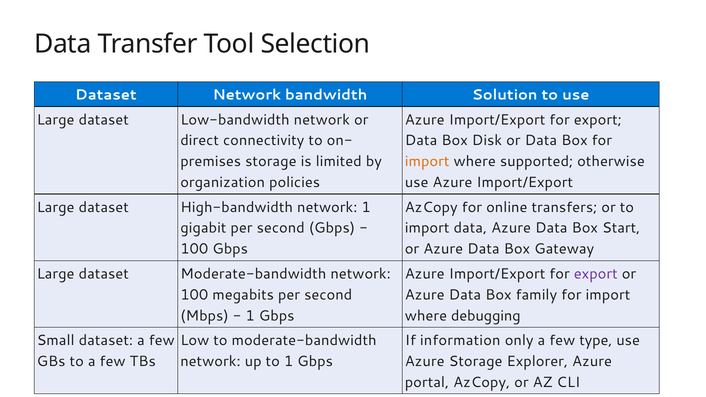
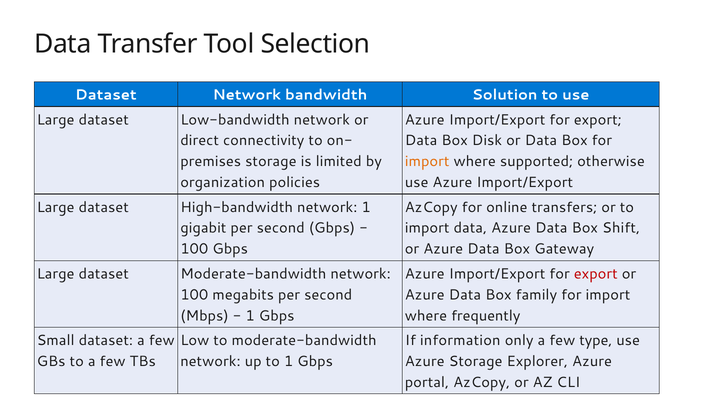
Start: Start -> Shift
export at (596, 274) colour: purple -> red
debugging: debugging -> frequently
